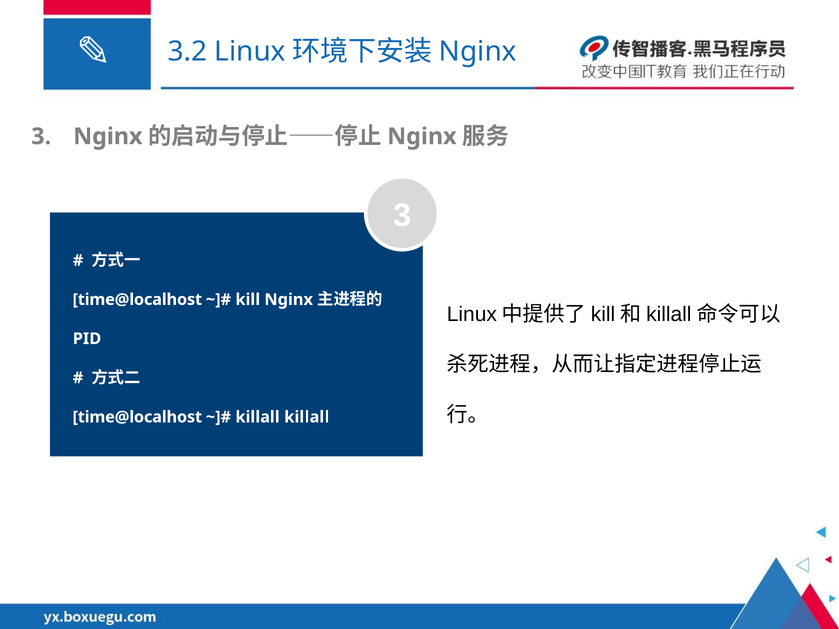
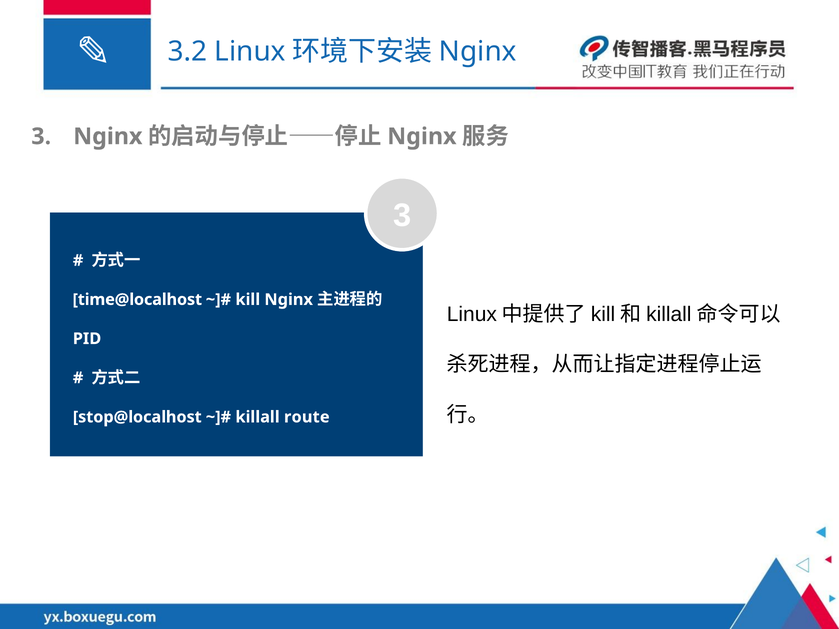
time@localhost at (137, 417): time@localhost -> stop@localhost
killall killall: killall -> route
